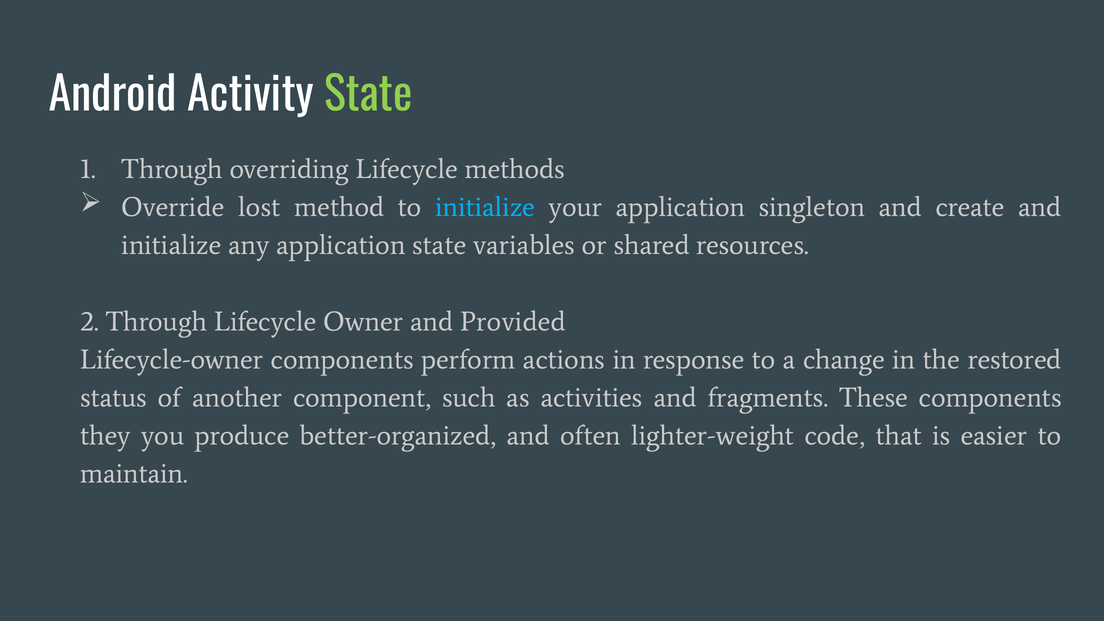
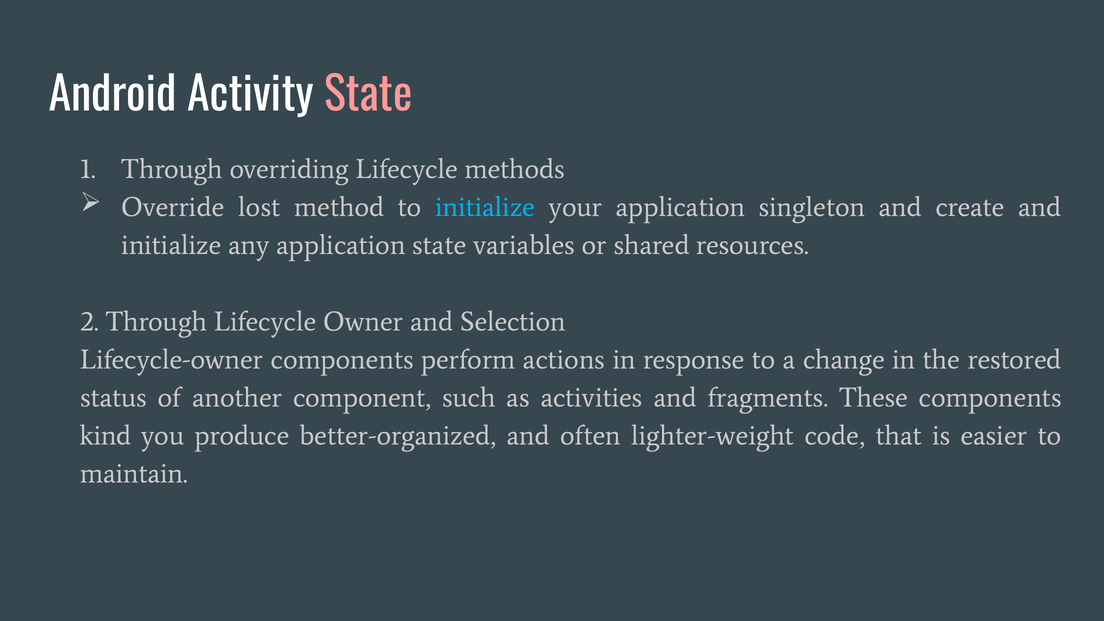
State at (368, 96) colour: light green -> pink
Provided: Provided -> Selection
they: they -> kind
